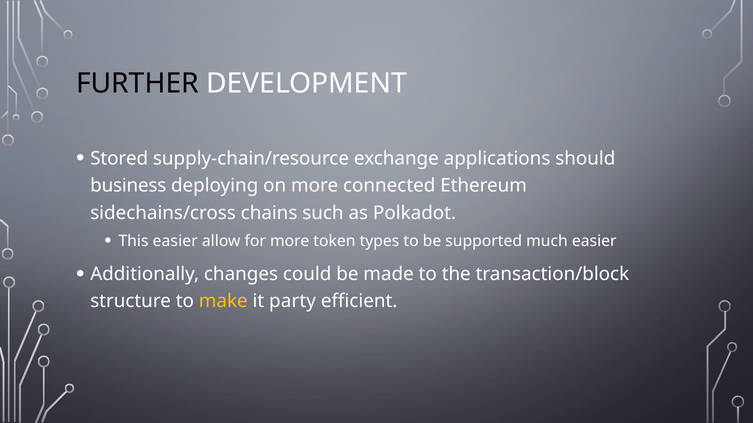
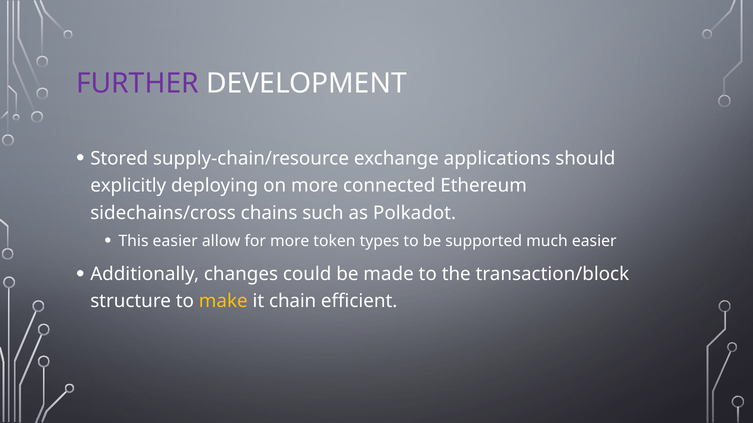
FURTHER colour: black -> purple
business: business -> explicitly
party: party -> chain
